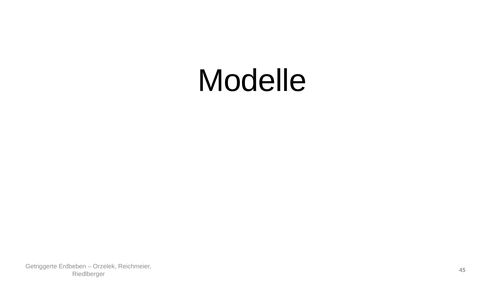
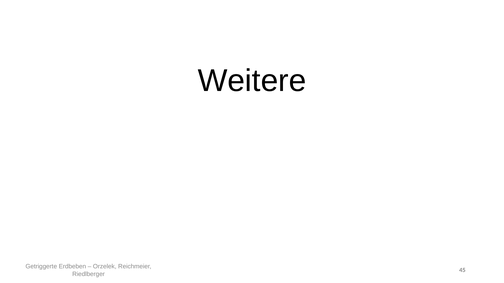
Modelle: Modelle -> Weitere
